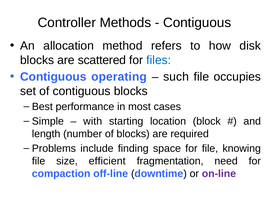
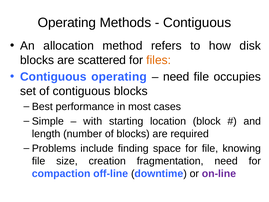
Controller at (67, 23): Controller -> Operating
files colour: blue -> orange
such at (176, 77): such -> need
efficient: efficient -> creation
